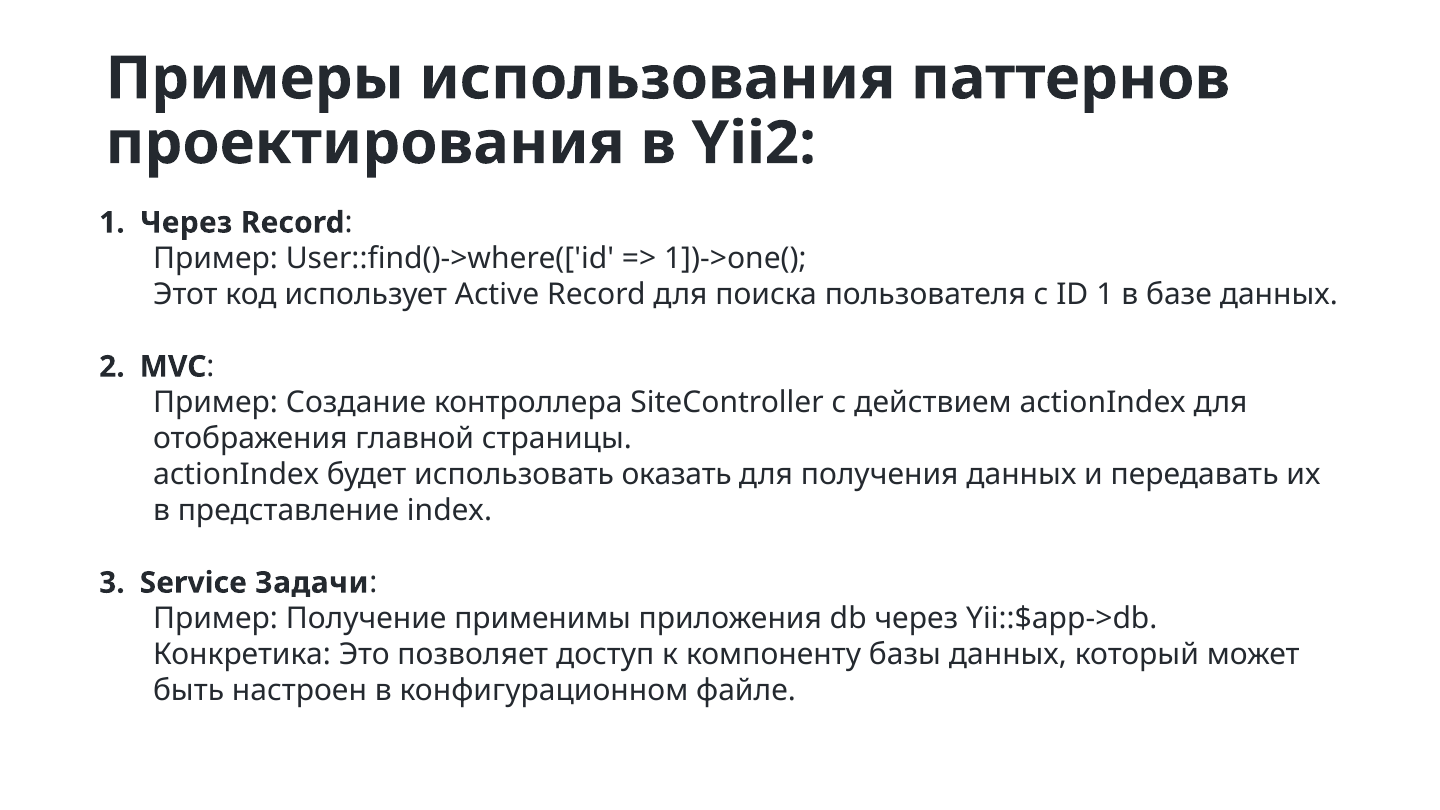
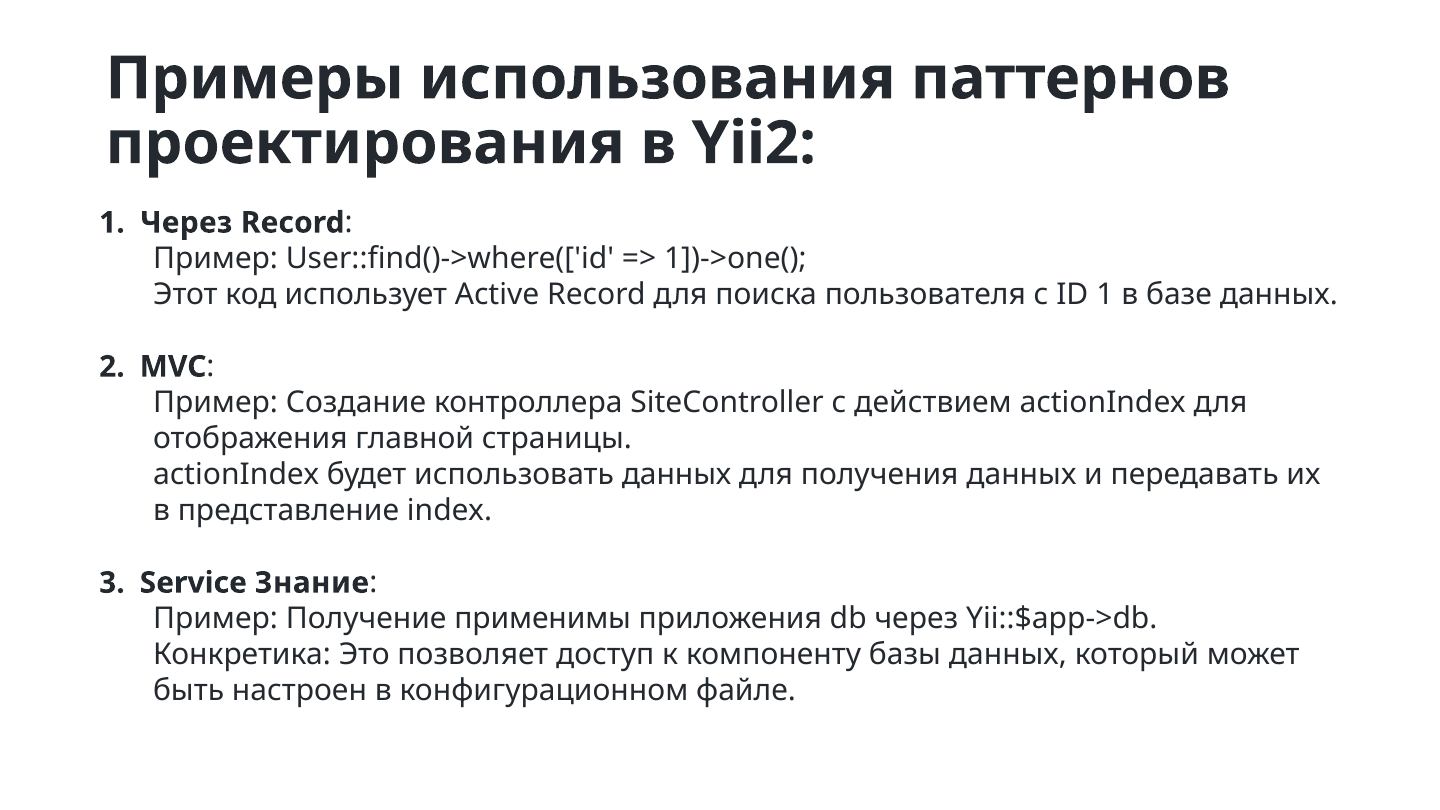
использовать оказать: оказать -> данных
Задачи: Задачи -> Знание
